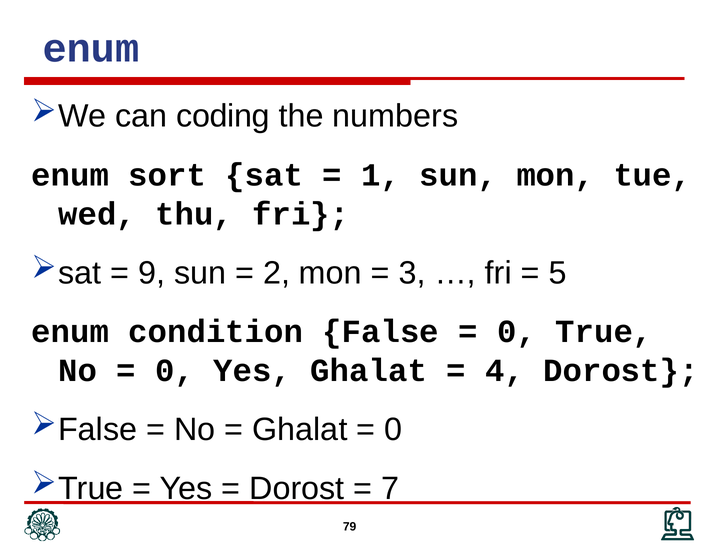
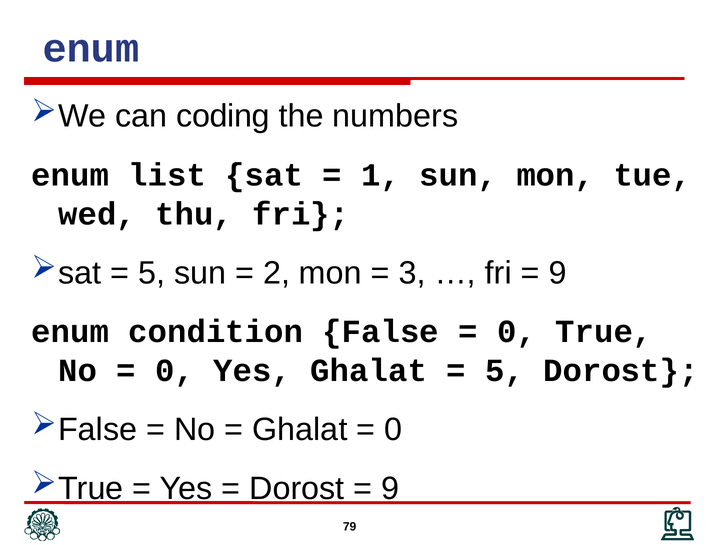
sort: sort -> list
9 at (152, 273): 9 -> 5
5 at (558, 273): 5 -> 9
4 at (505, 371): 4 -> 5
7 at (390, 489): 7 -> 9
